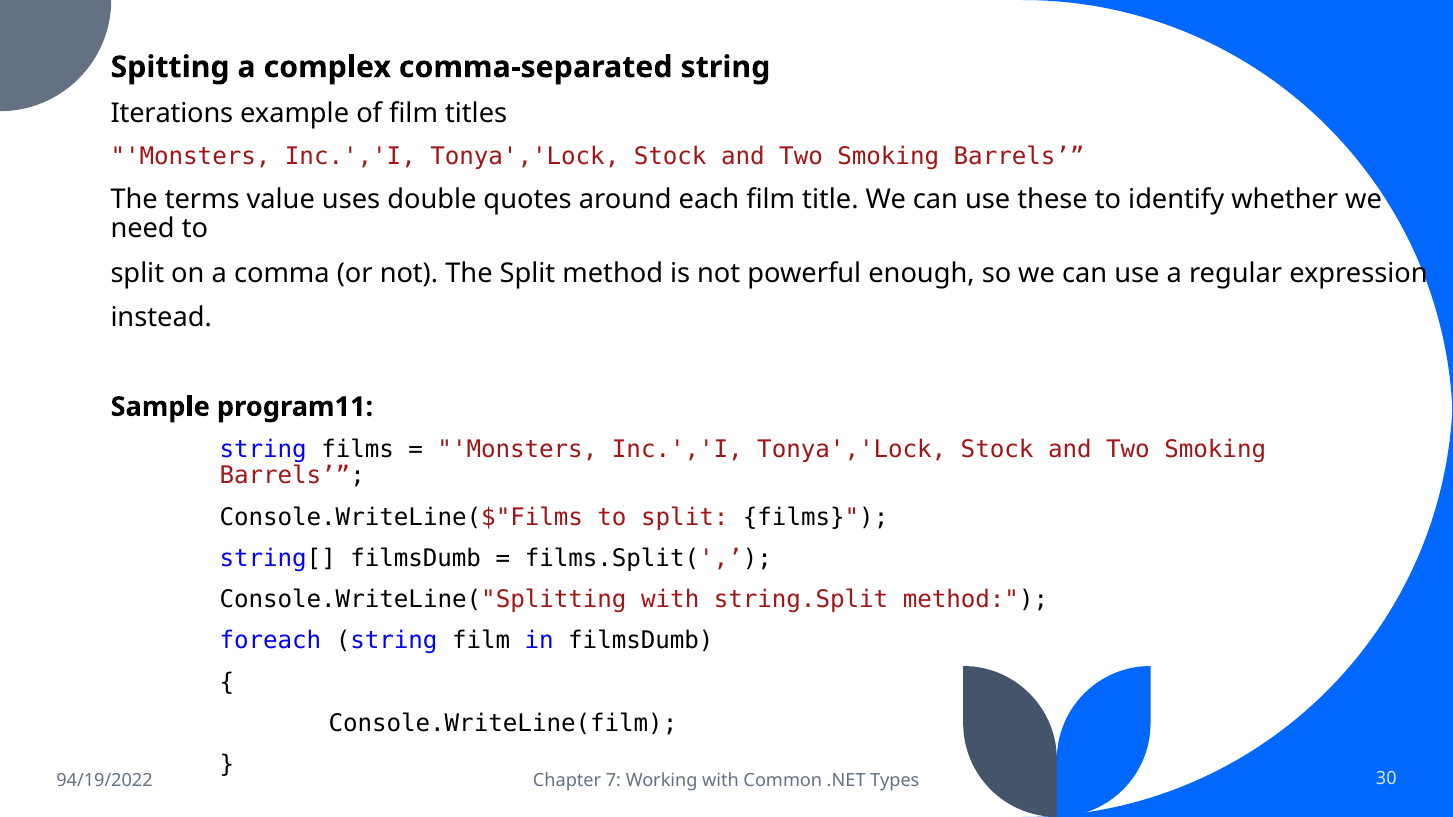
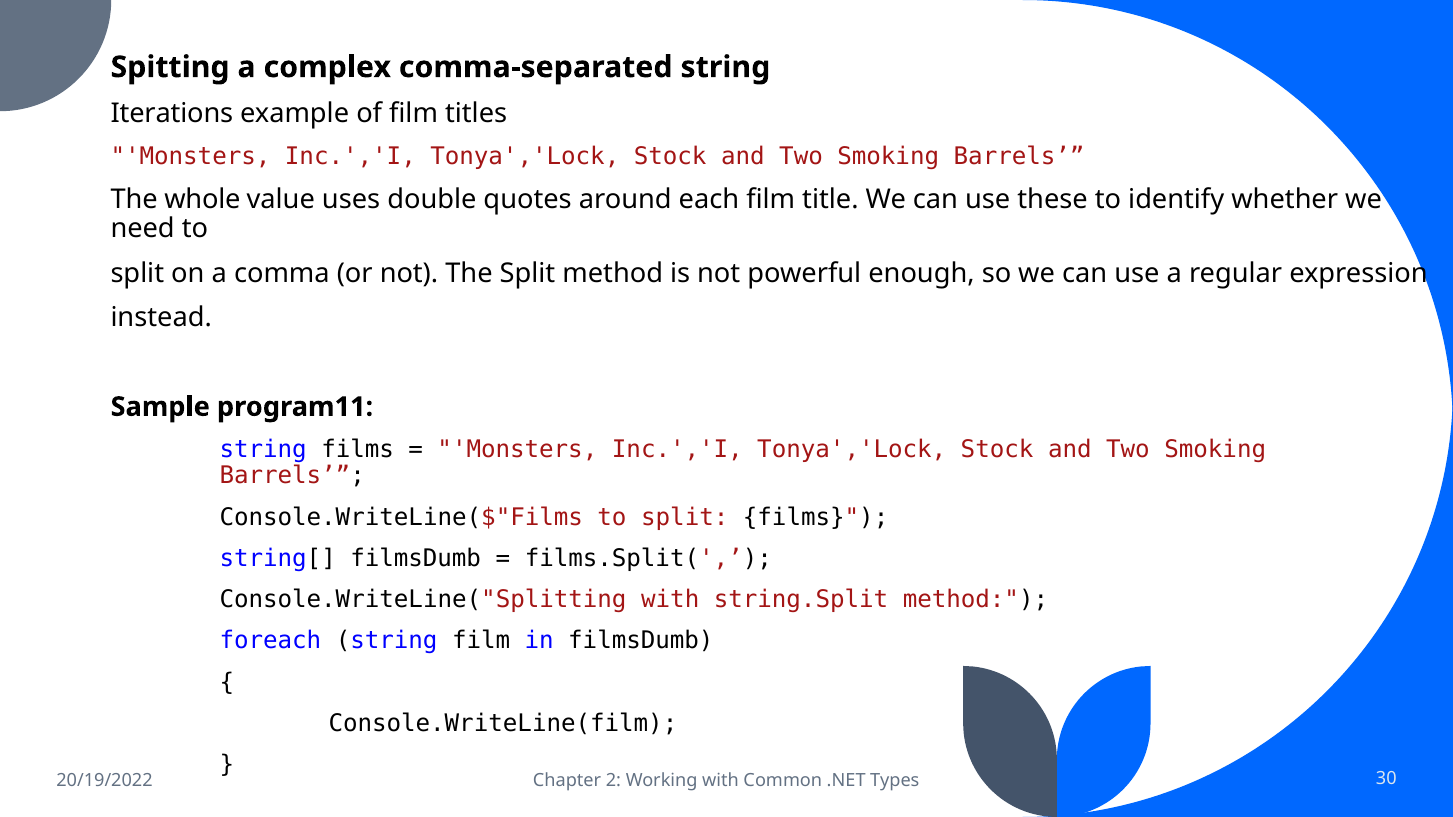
terms: terms -> whole
94/19/2022: 94/19/2022 -> 20/19/2022
7: 7 -> 2
